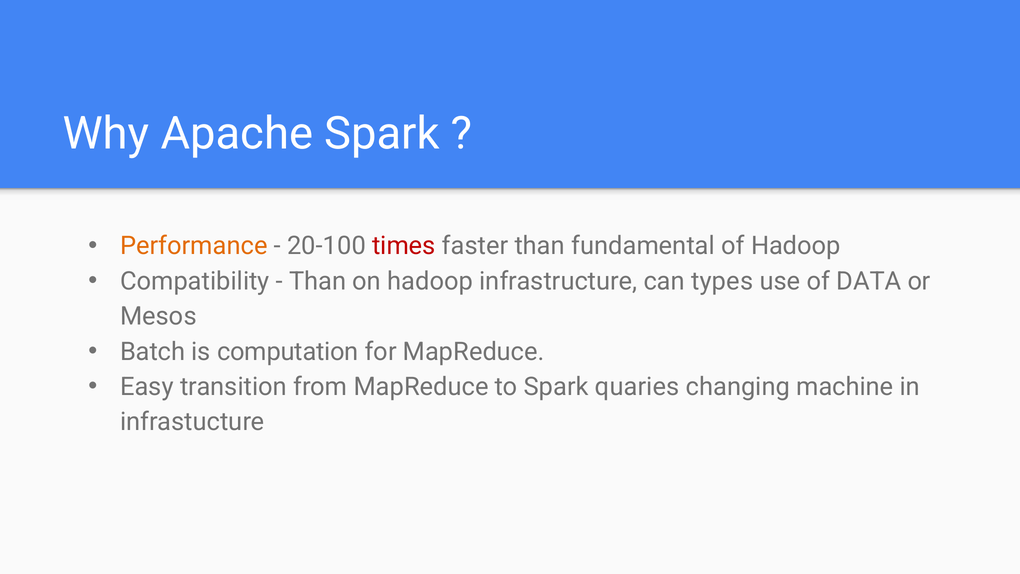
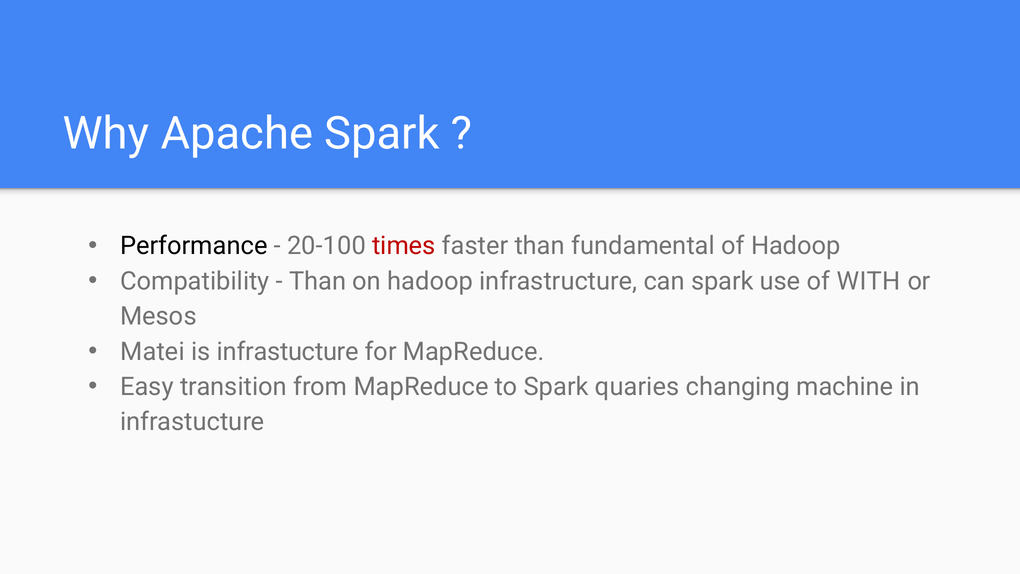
Performance colour: orange -> black
can types: types -> spark
DATA: DATA -> WITH
Batch: Batch -> Matei
is computation: computation -> infrastucture
